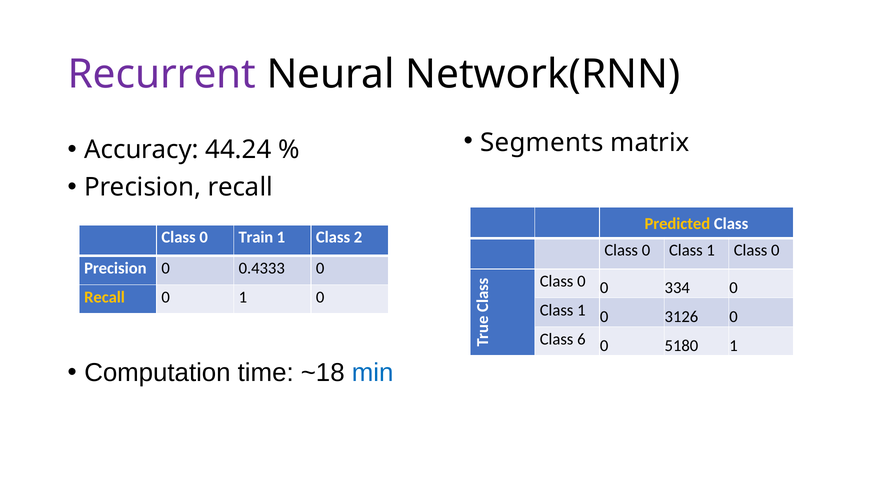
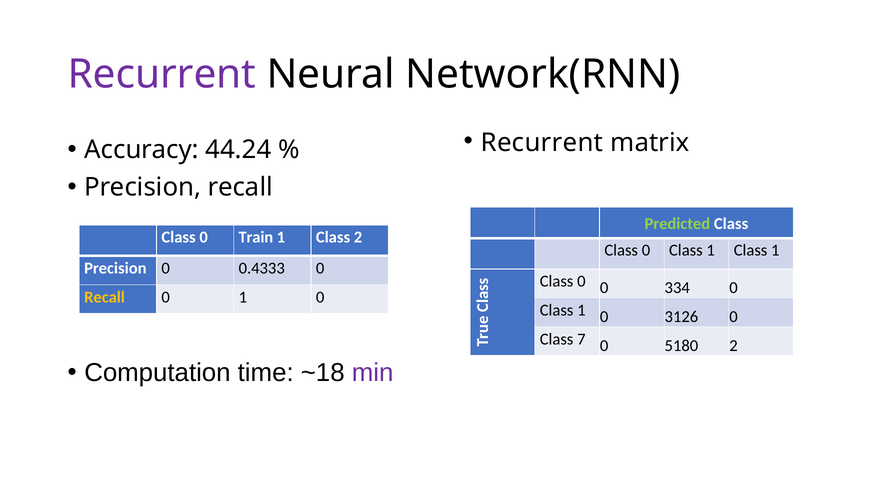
Segments at (542, 143): Segments -> Recurrent
Predicted colour: yellow -> light green
1 Class 0: 0 -> 1
6: 6 -> 7
5180 1: 1 -> 2
min colour: blue -> purple
